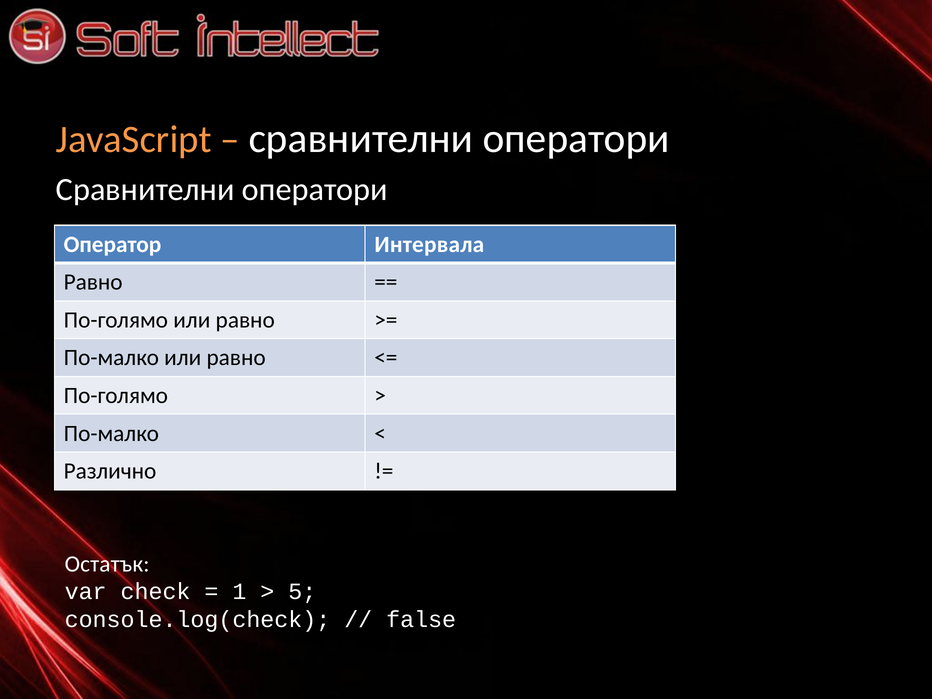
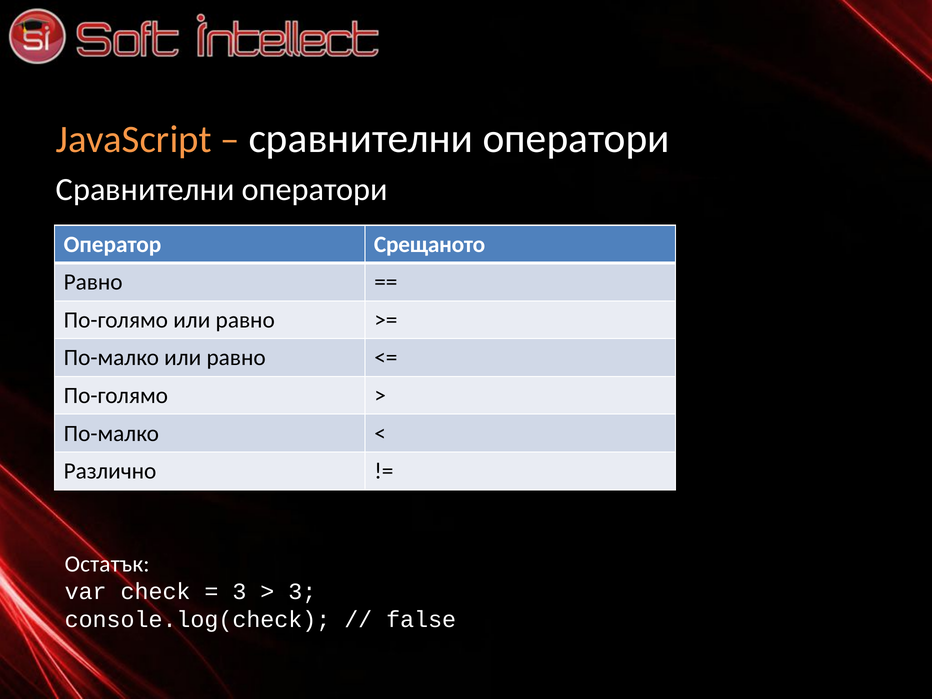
Интервала: Интервала -> Срещаното
1 at (239, 592): 1 -> 3
5 at (302, 592): 5 -> 3
